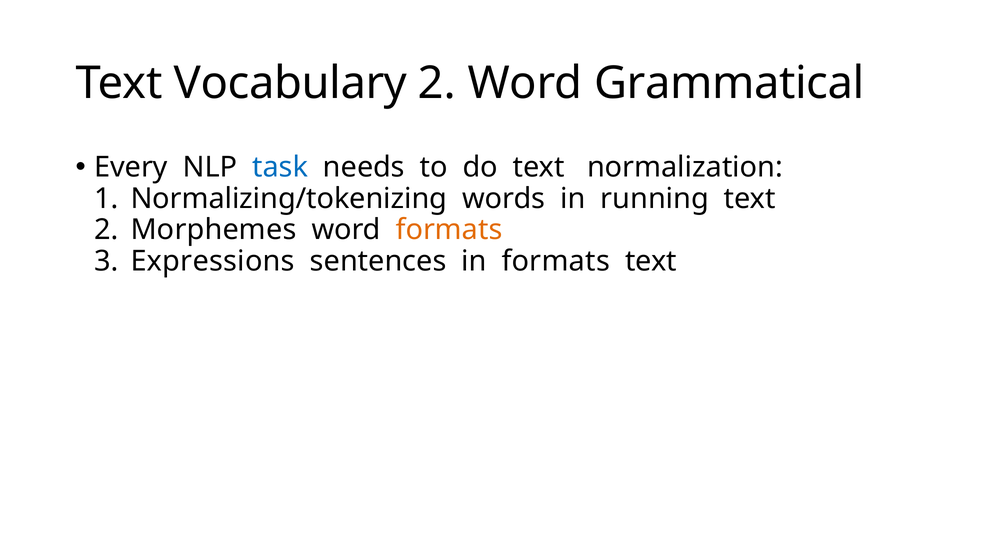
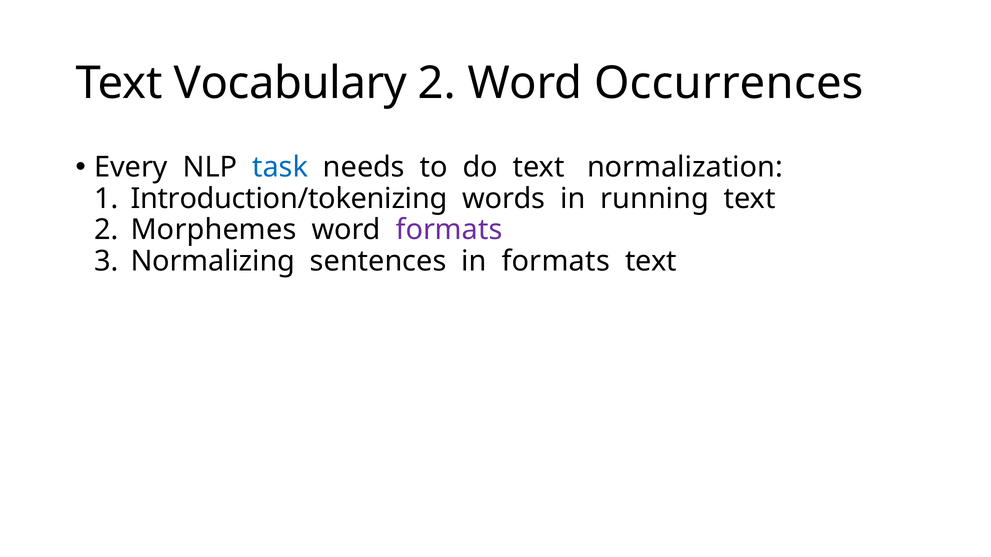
Grammatical: Grammatical -> Occurrences
Normalizing/tokenizing: Normalizing/tokenizing -> Introduction/tokenizing
formats at (449, 230) colour: orange -> purple
Expressions: Expressions -> Normalizing
